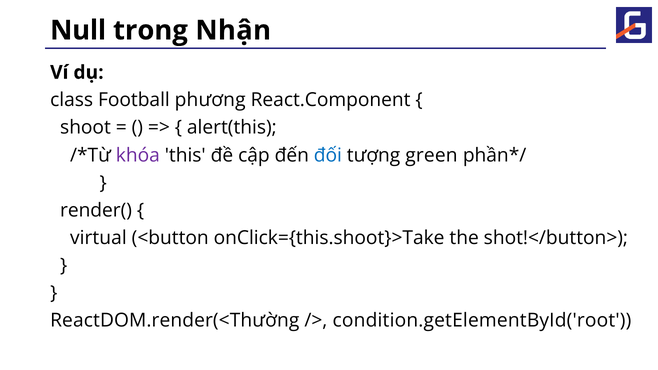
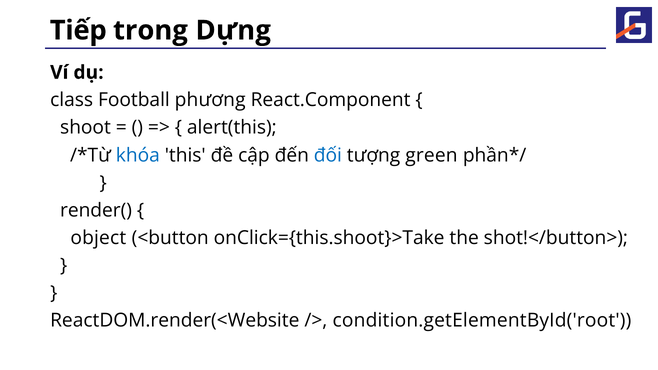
Null: Null -> Tiếp
Nhận: Nhận -> Dựng
khóa colour: purple -> blue
virtual: virtual -> object
ReactDOM.render(<Thường: ReactDOM.render(<Thường -> ReactDOM.render(<Website
